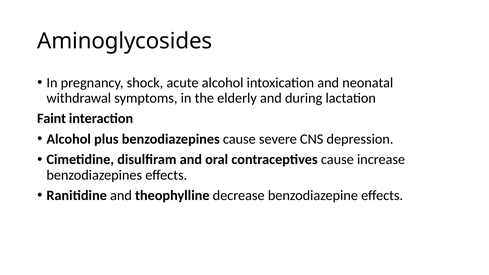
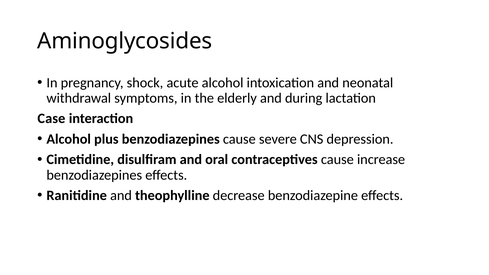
Faint: Faint -> Case
